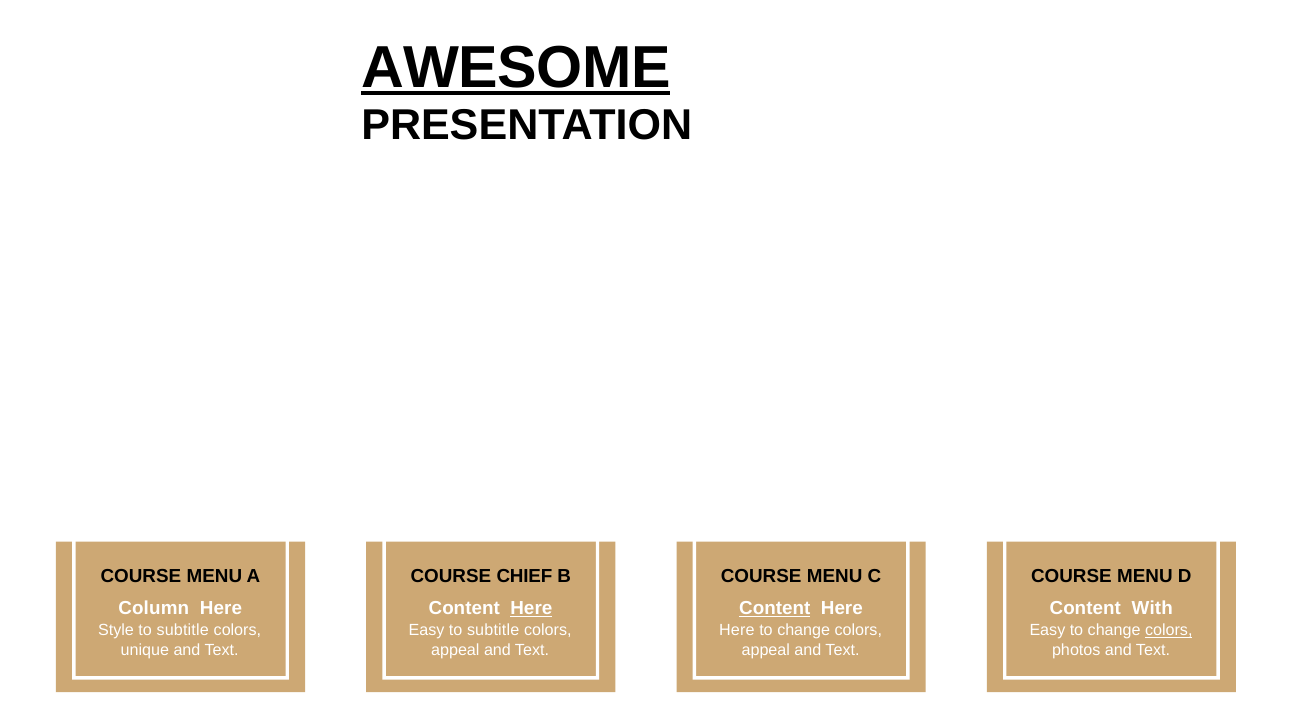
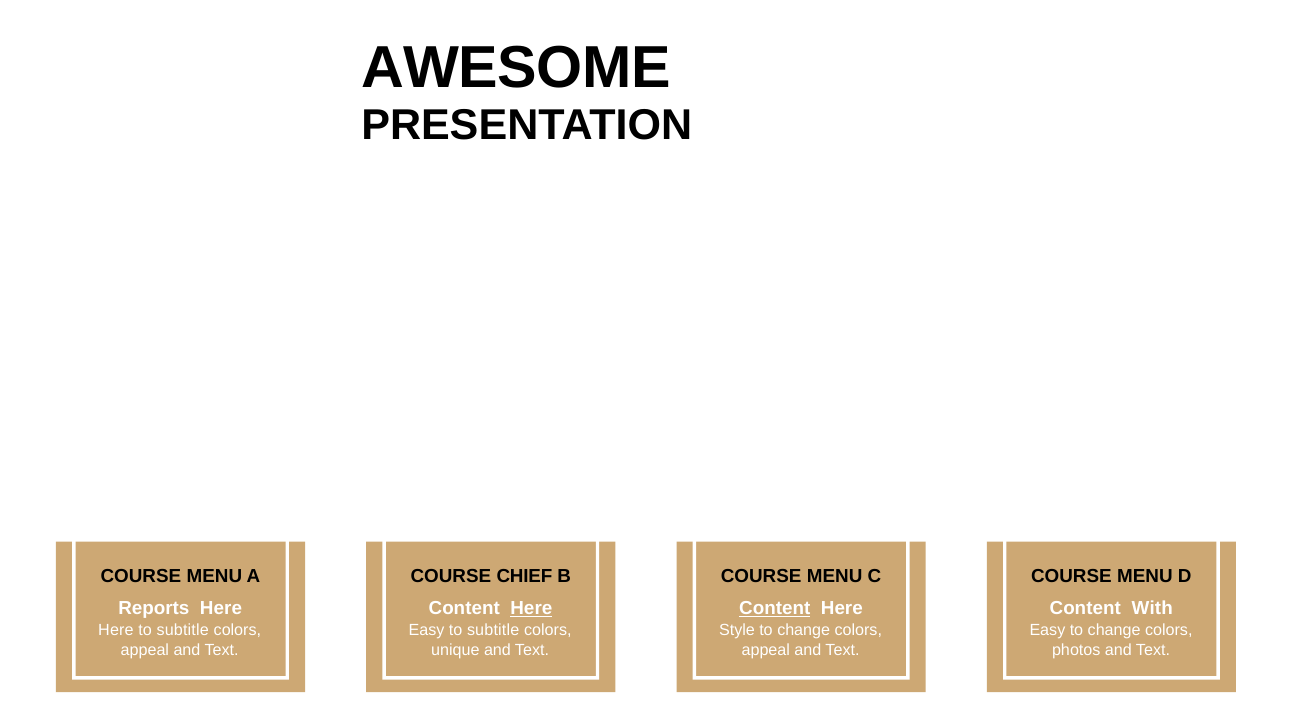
AWESOME underline: present -> none
Column: Column -> Reports
Style at (116, 630): Style -> Here
Here at (737, 630): Here -> Style
colors at (1169, 630) underline: present -> none
unique at (145, 650): unique -> appeal
appeal at (455, 650): appeal -> unique
